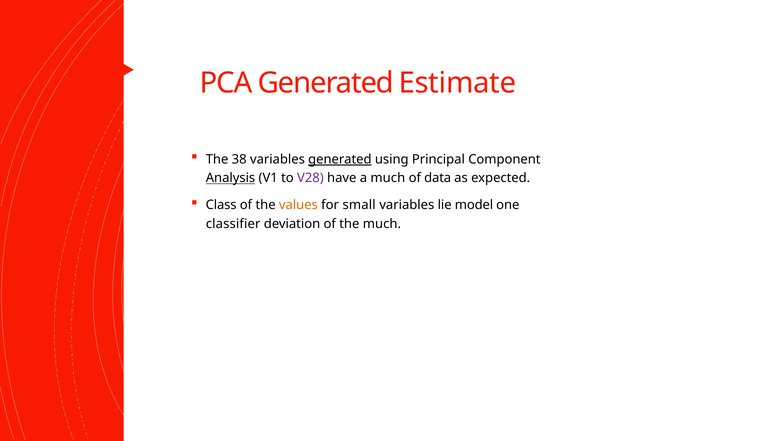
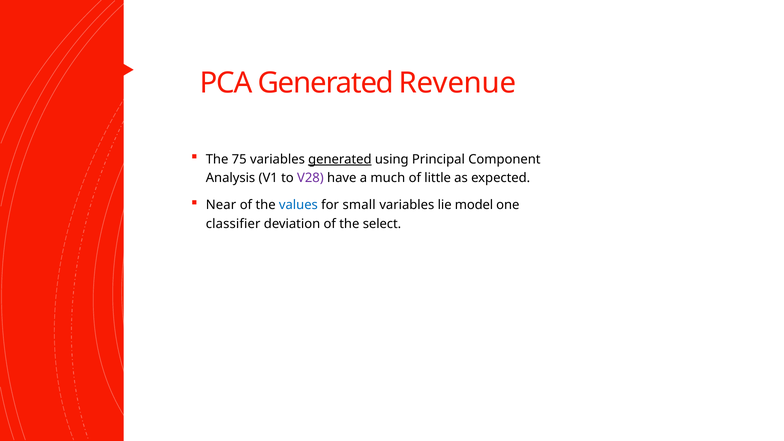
Estimate: Estimate -> Revenue
38: 38 -> 75
Analysis underline: present -> none
data: data -> little
Class: Class -> Near
values colour: orange -> blue
the much: much -> select
